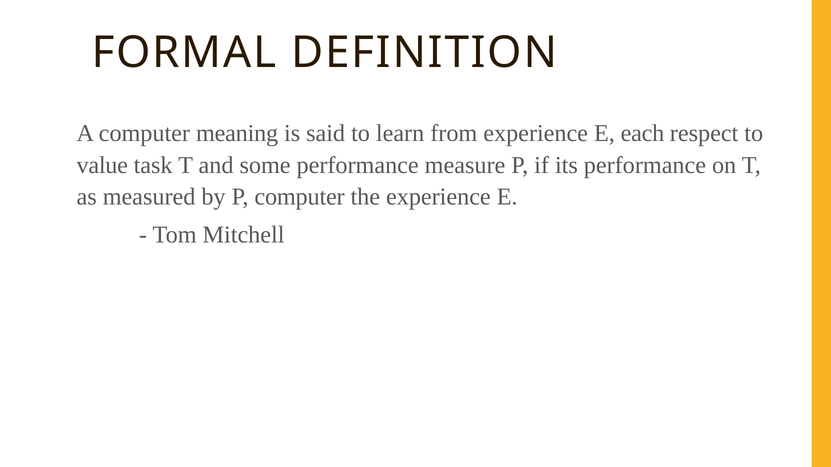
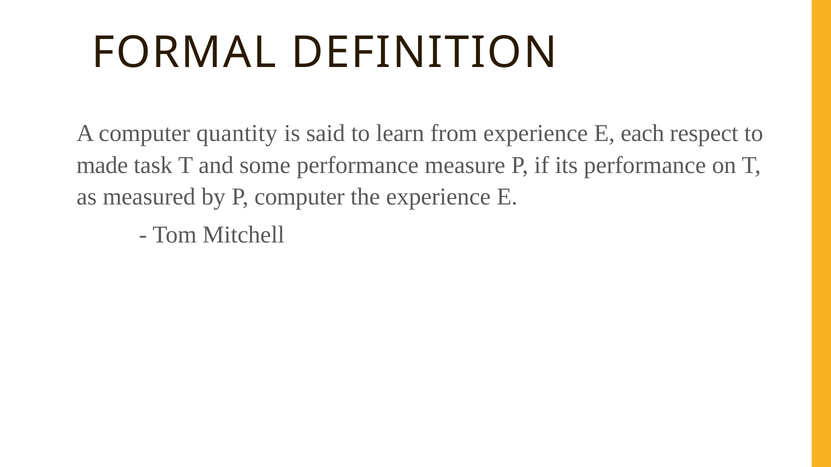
meaning: meaning -> quantity
value: value -> made
